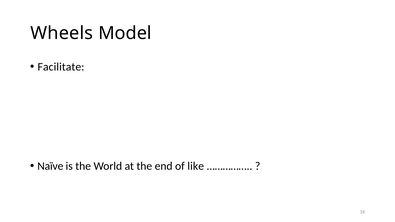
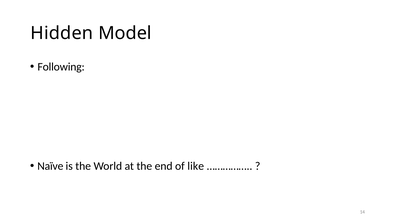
Wheels: Wheels -> Hidden
Facilitate: Facilitate -> Following
